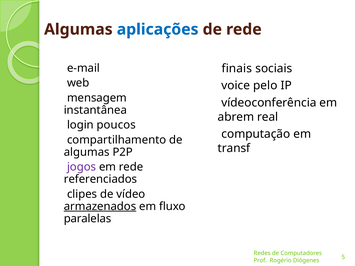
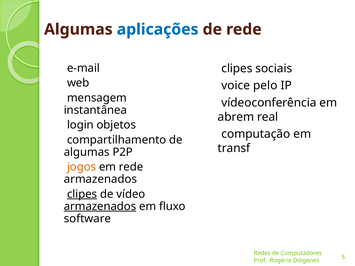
finais at (237, 68): finais -> clipes
poucos: poucos -> objetos
jogos colour: purple -> orange
referenciados at (100, 179): referenciados -> armazenados
clipes at (82, 194) underline: none -> present
paralelas: paralelas -> software
